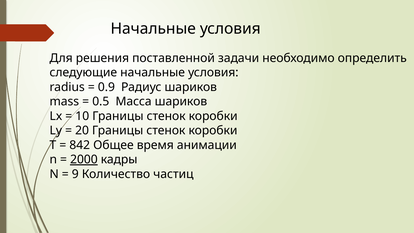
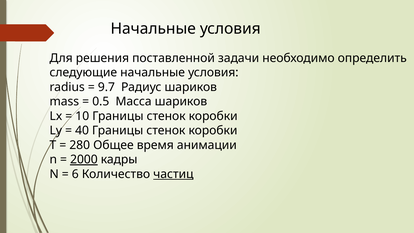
0.9: 0.9 -> 9.7
20: 20 -> 40
842: 842 -> 280
9: 9 -> 6
частиц underline: none -> present
